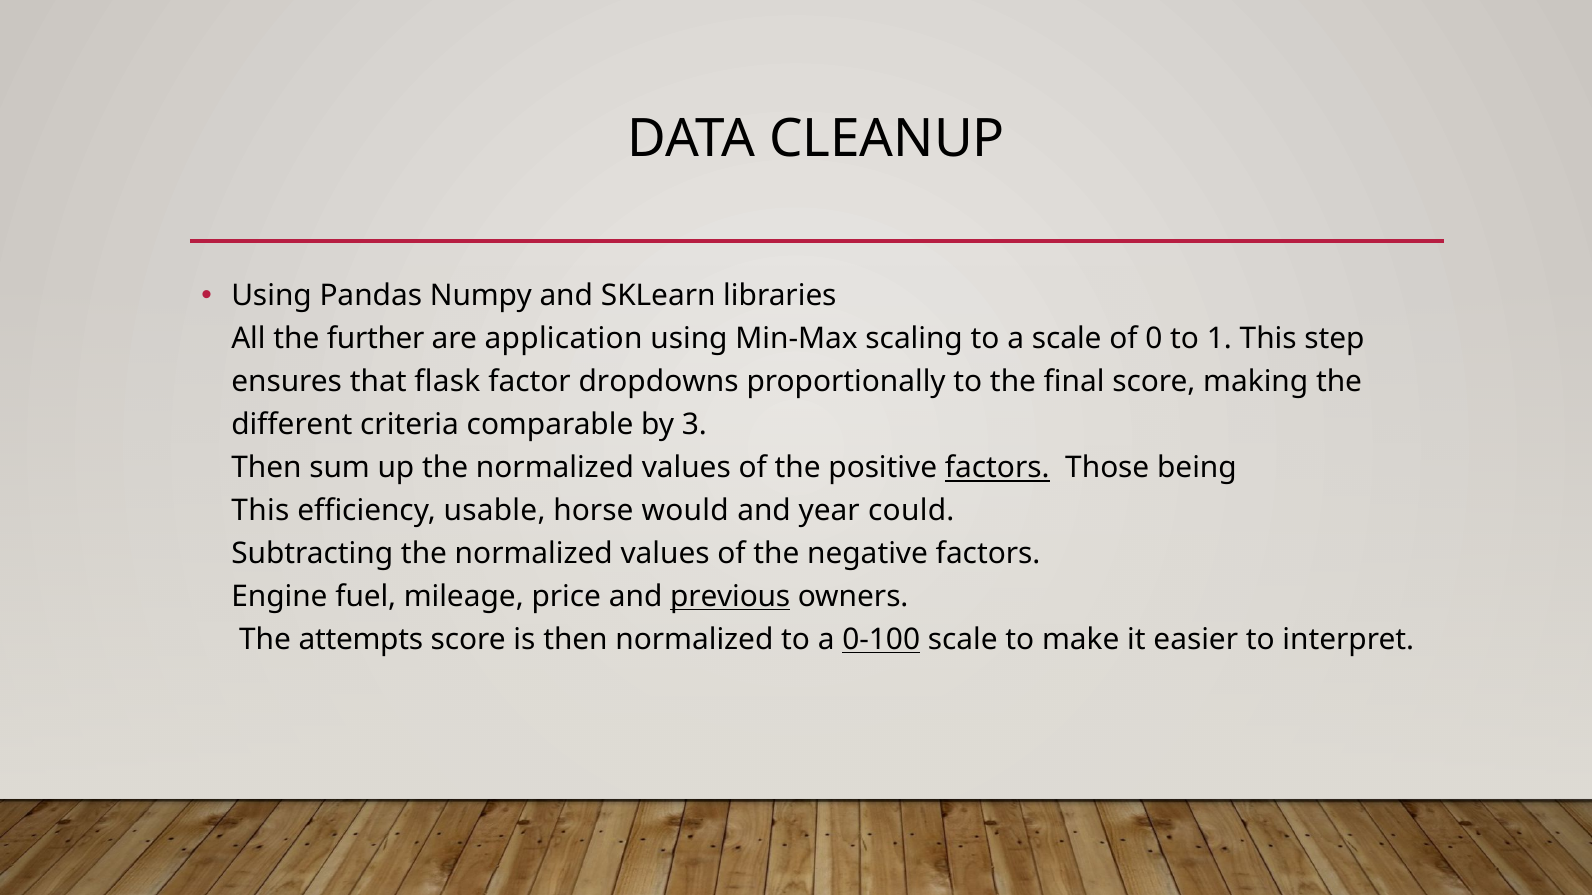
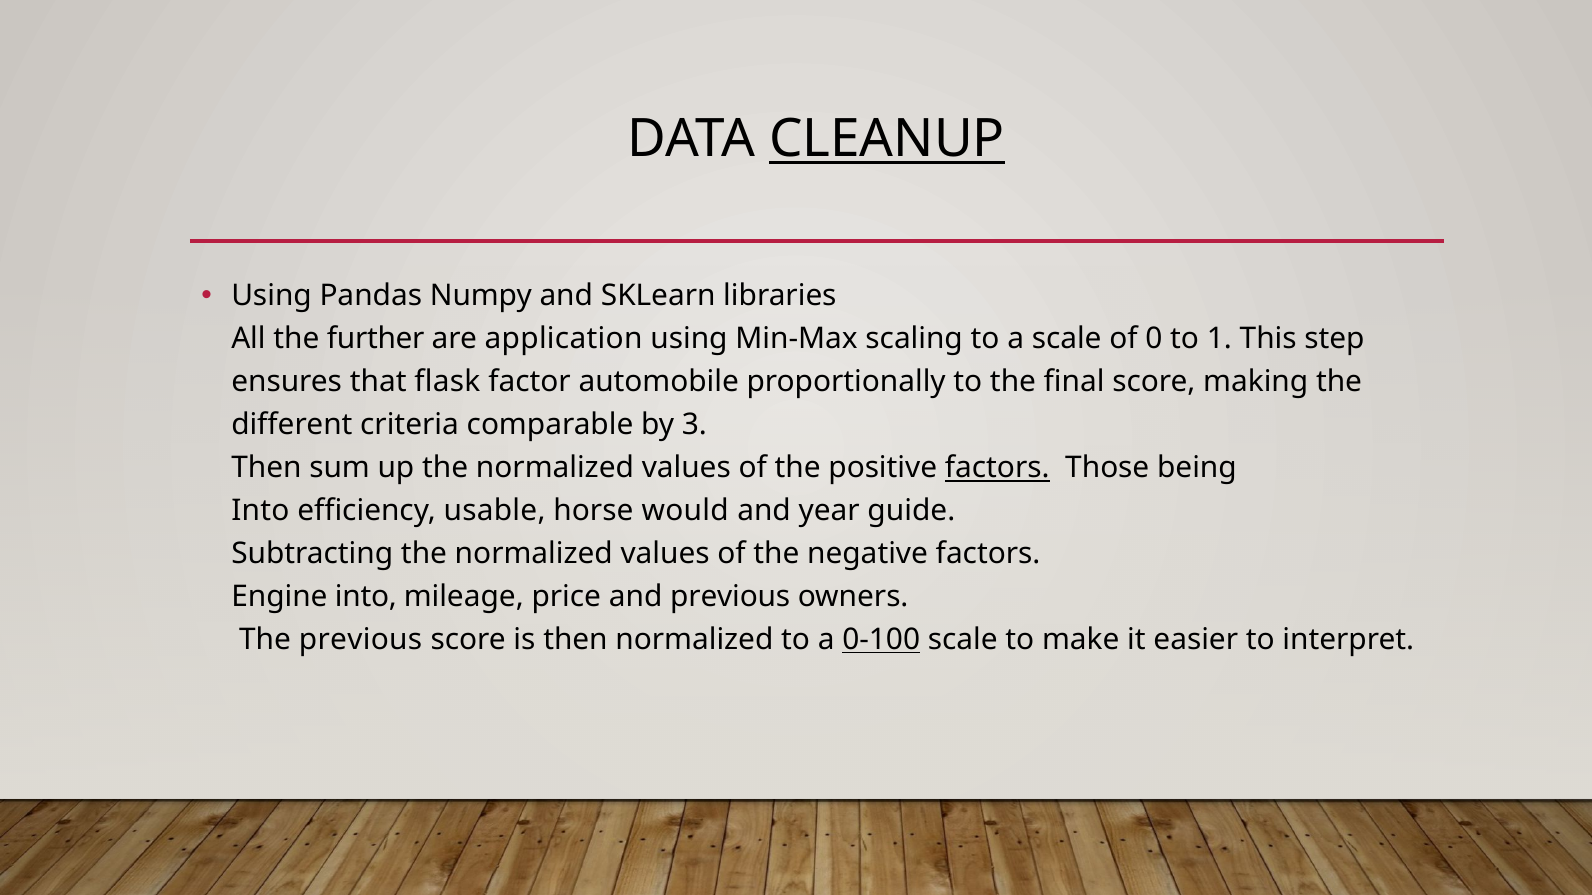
CLEANUP underline: none -> present
dropdowns: dropdowns -> automobile
This at (260, 511): This -> Into
could: could -> guide
Engine fuel: fuel -> into
previous at (730, 597) underline: present -> none
The attempts: attempts -> previous
